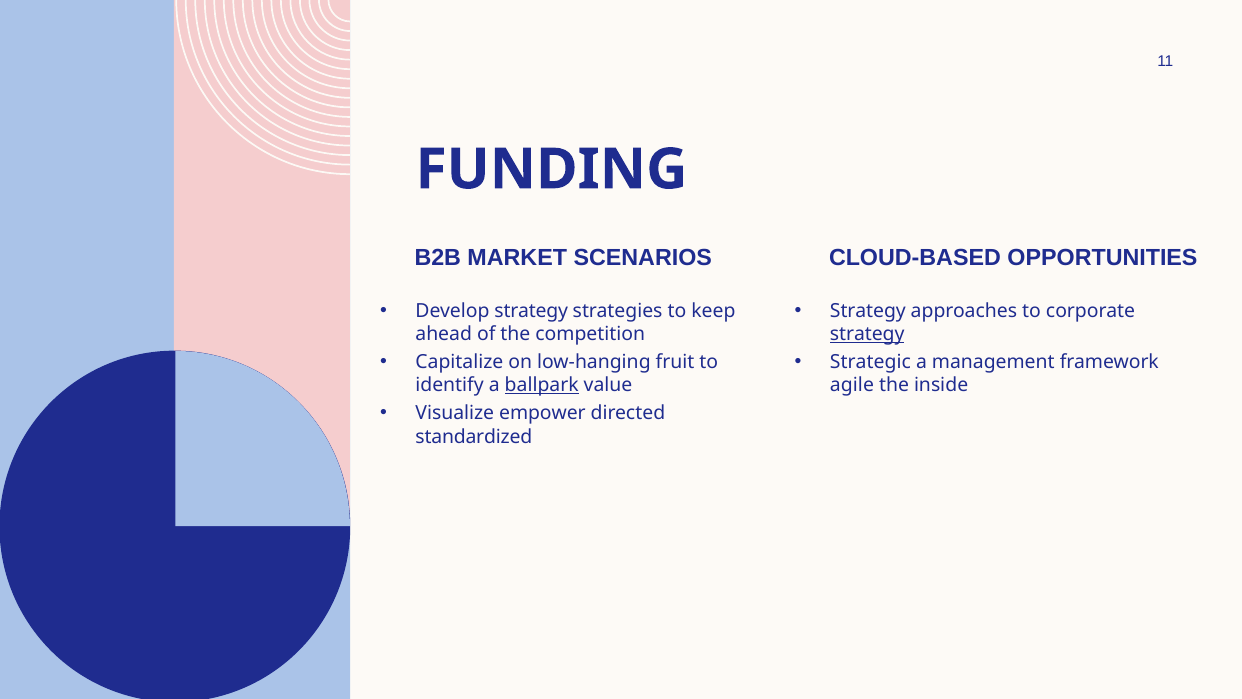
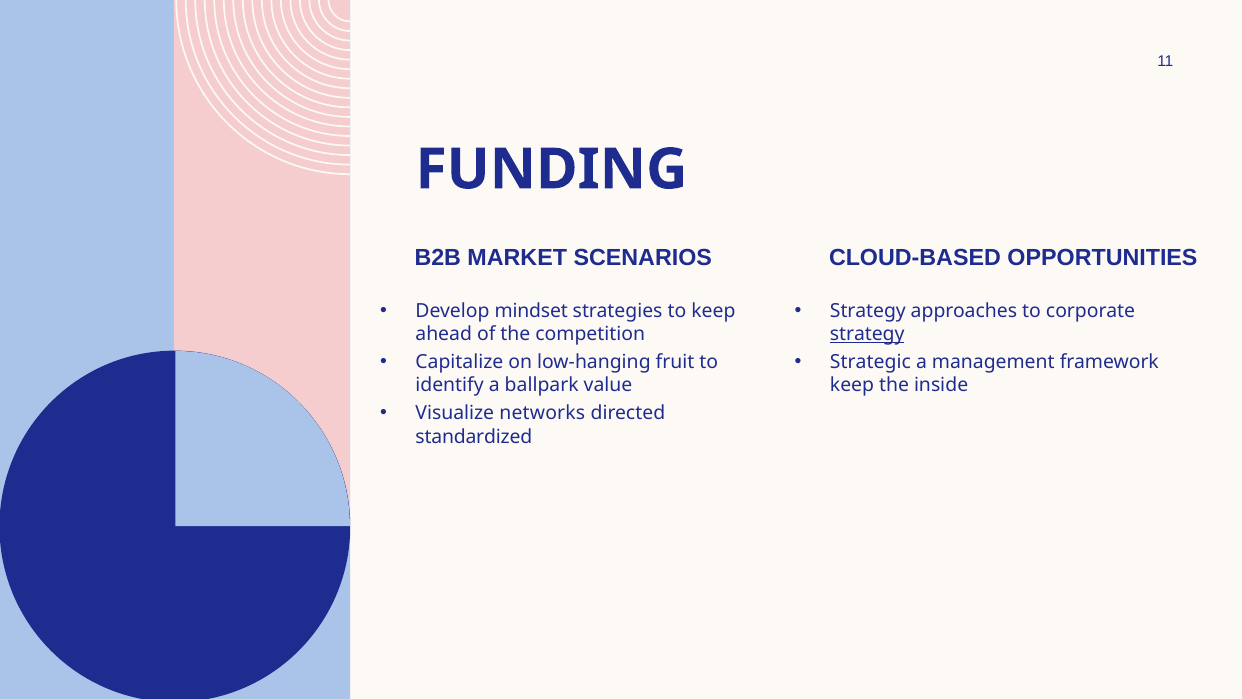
Develop strategy: strategy -> mindset
ballpark underline: present -> none
agile at (852, 385): agile -> keep
empower: empower -> networks
